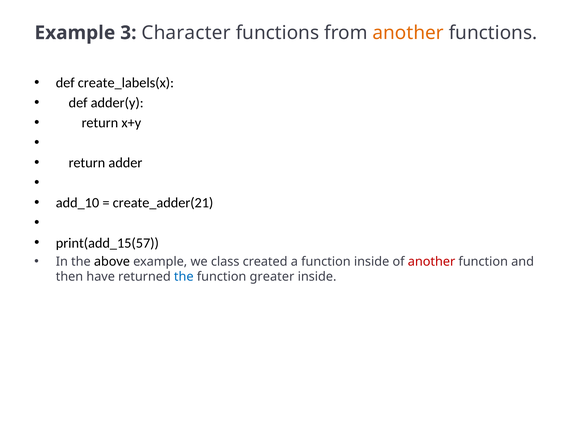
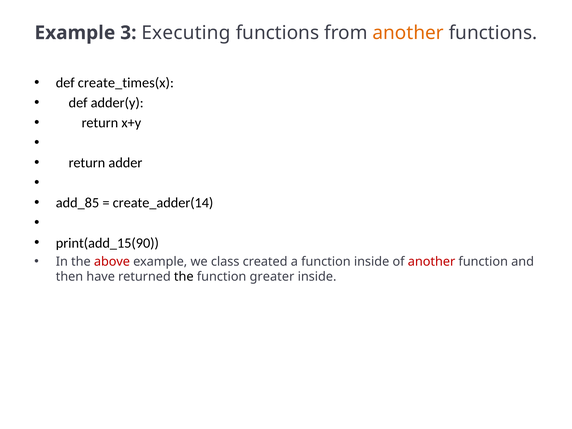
Character: Character -> Executing
create_labels(x: create_labels(x -> create_times(x
add_10: add_10 -> add_85
create_adder(21: create_adder(21 -> create_adder(14
print(add_15(57: print(add_15(57 -> print(add_15(90
above colour: black -> red
the at (184, 277) colour: blue -> black
